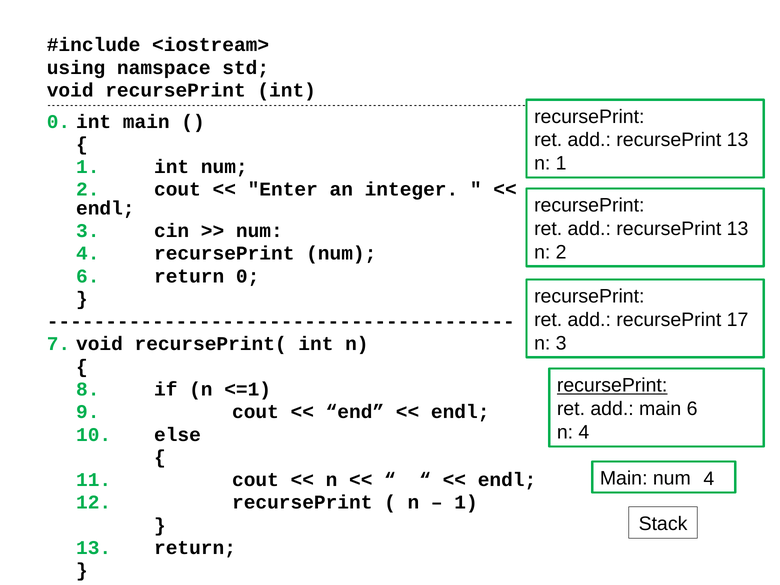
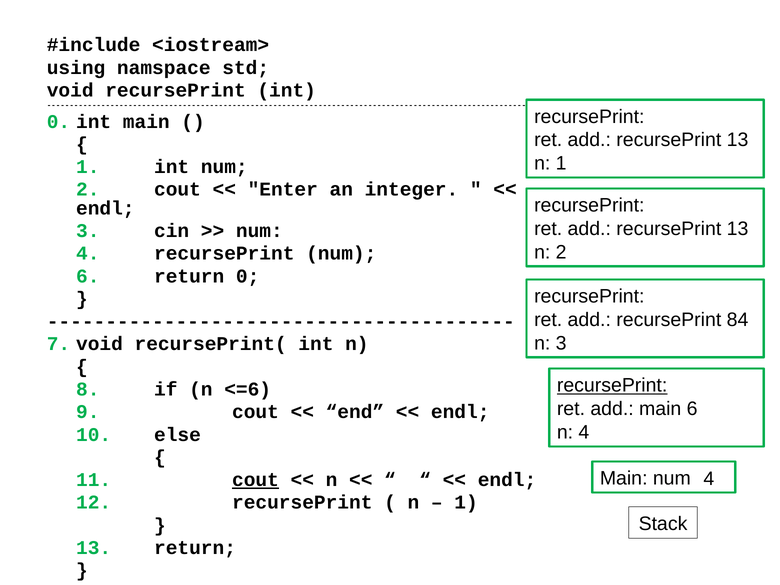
17: 17 -> 84
<=1: <=1 -> <=6
cout at (255, 480) underline: none -> present
